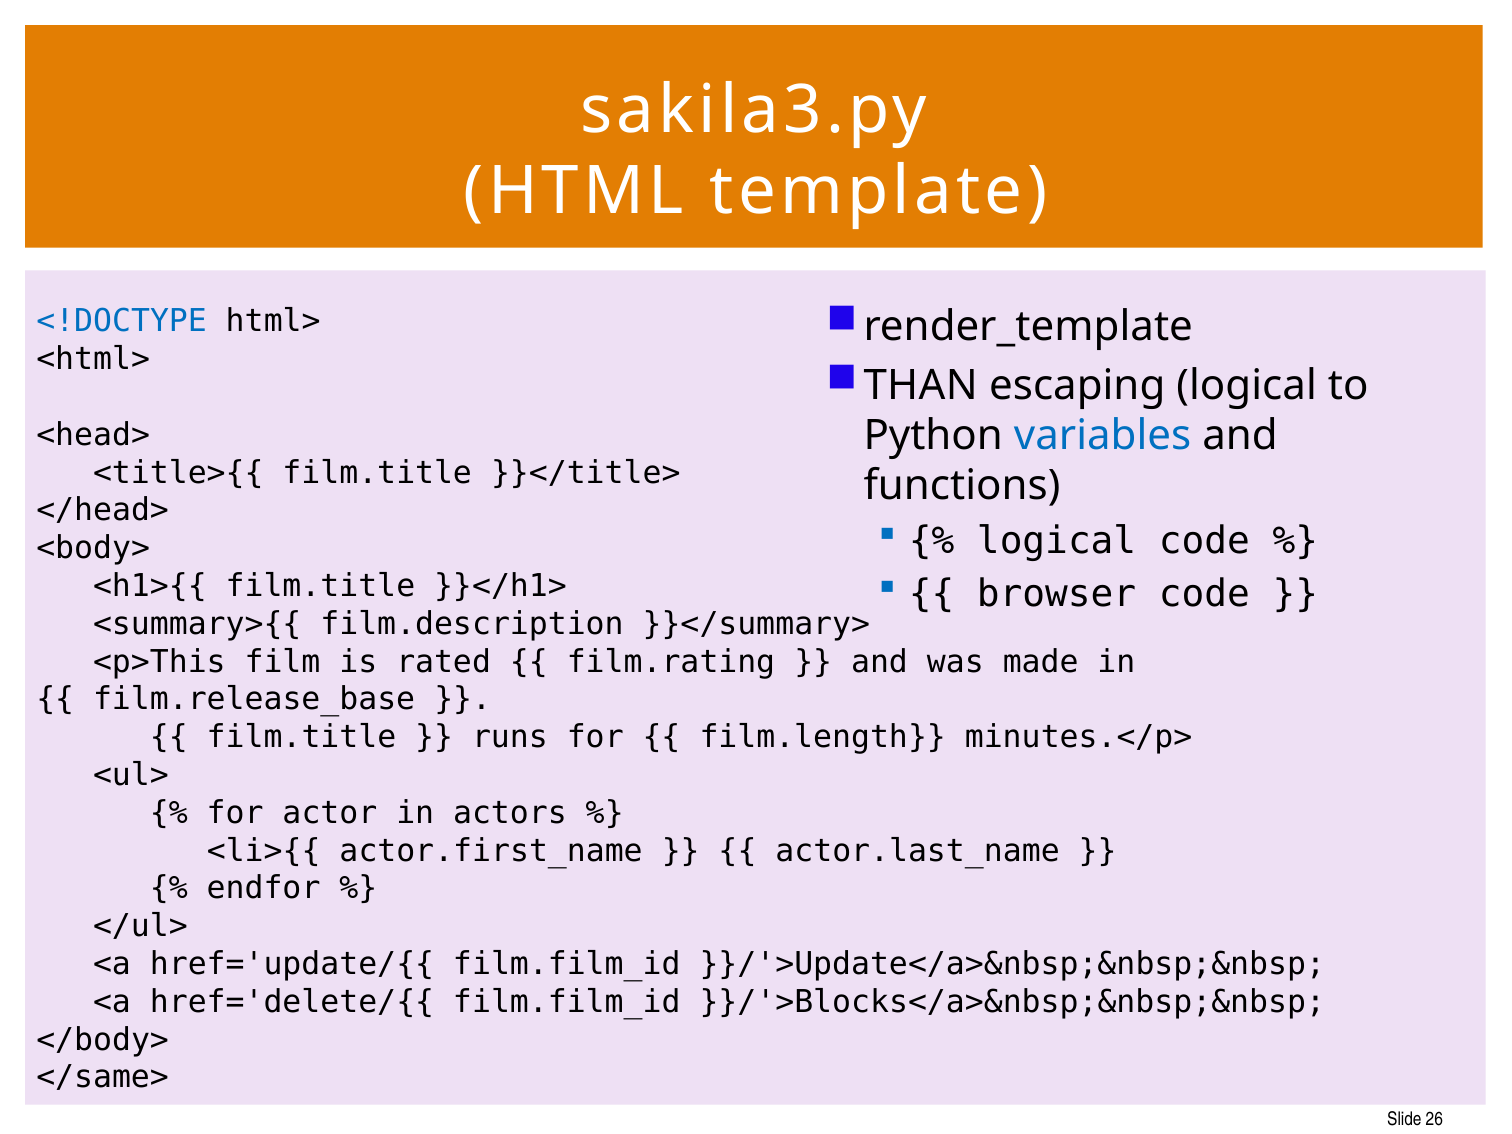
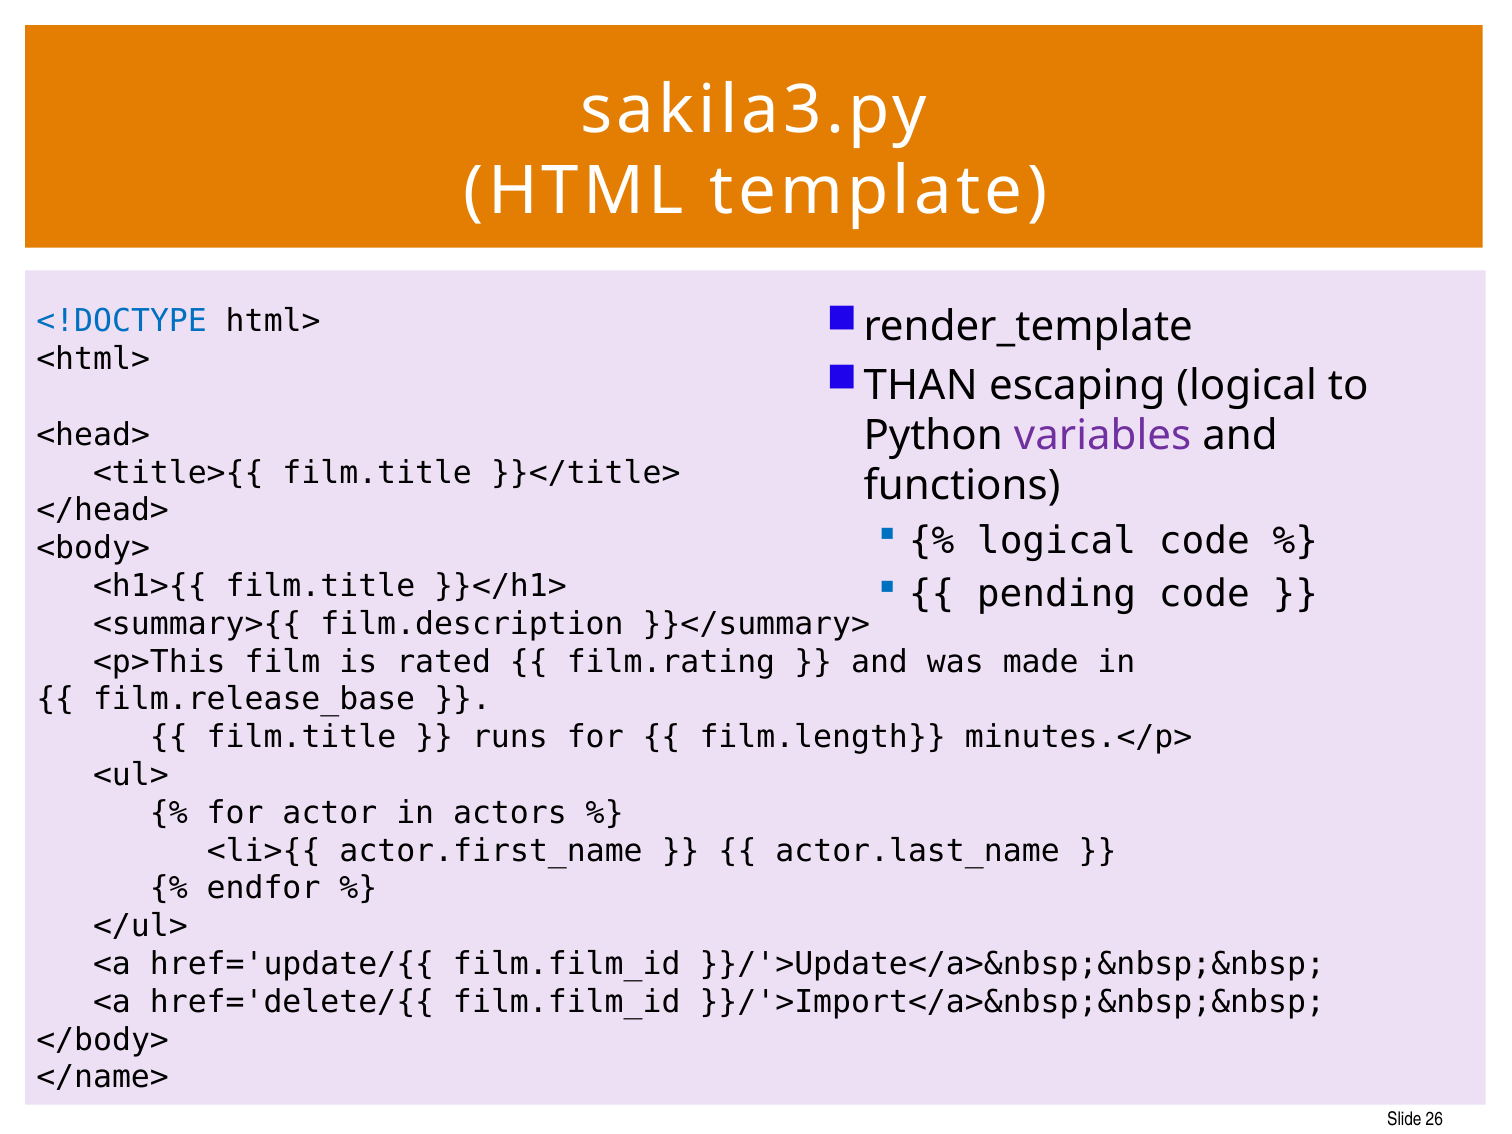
variables colour: blue -> purple
browser: browser -> pending
}}/'>Blocks</a>&nbsp;&nbsp;&nbsp: }}/'>Blocks</a>&nbsp;&nbsp;&nbsp -> }}/'>Import</a>&nbsp;&nbsp;&nbsp
</same>: </same> -> </name>
